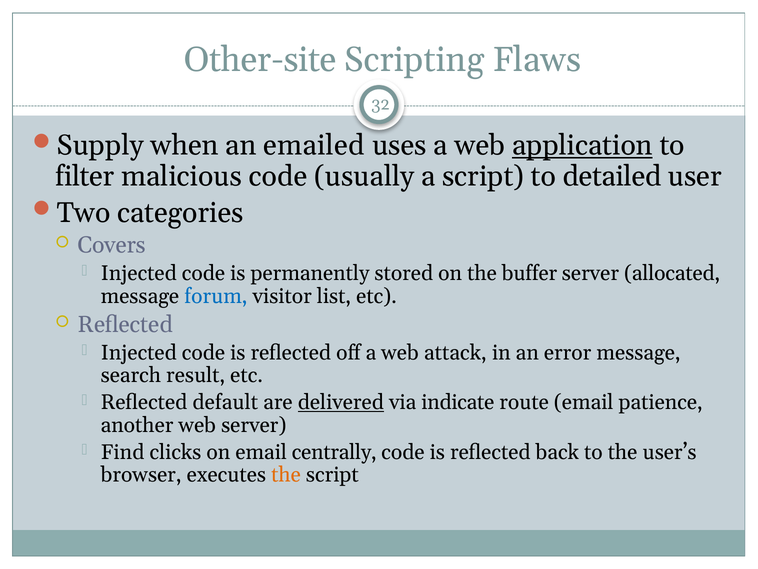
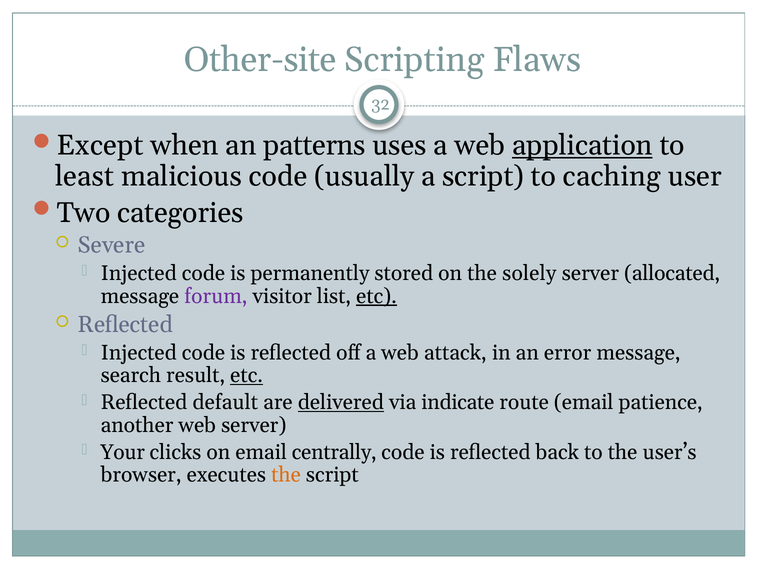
Supply: Supply -> Except
emailed: emailed -> patterns
filter: filter -> least
detailed: detailed -> caching
Covers: Covers -> Severe
buffer: buffer -> solely
forum colour: blue -> purple
etc at (377, 296) underline: none -> present
etc at (247, 375) underline: none -> present
Find: Find -> Your
